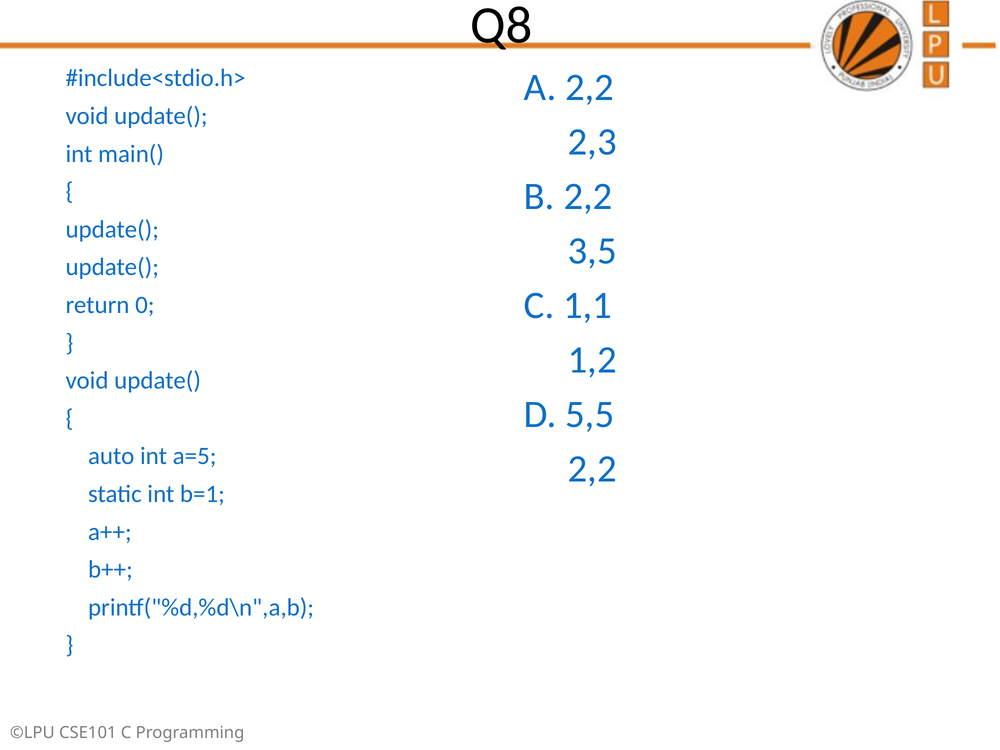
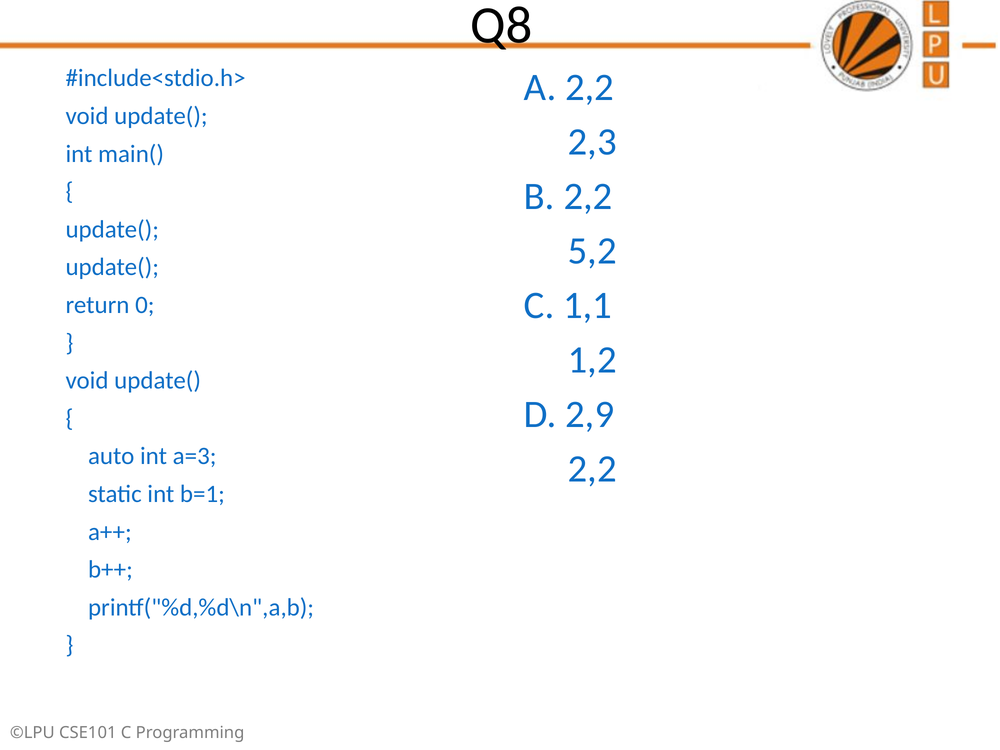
3,5: 3,5 -> 5,2
5,5: 5,5 -> 2,9
a=5: a=5 -> a=3
